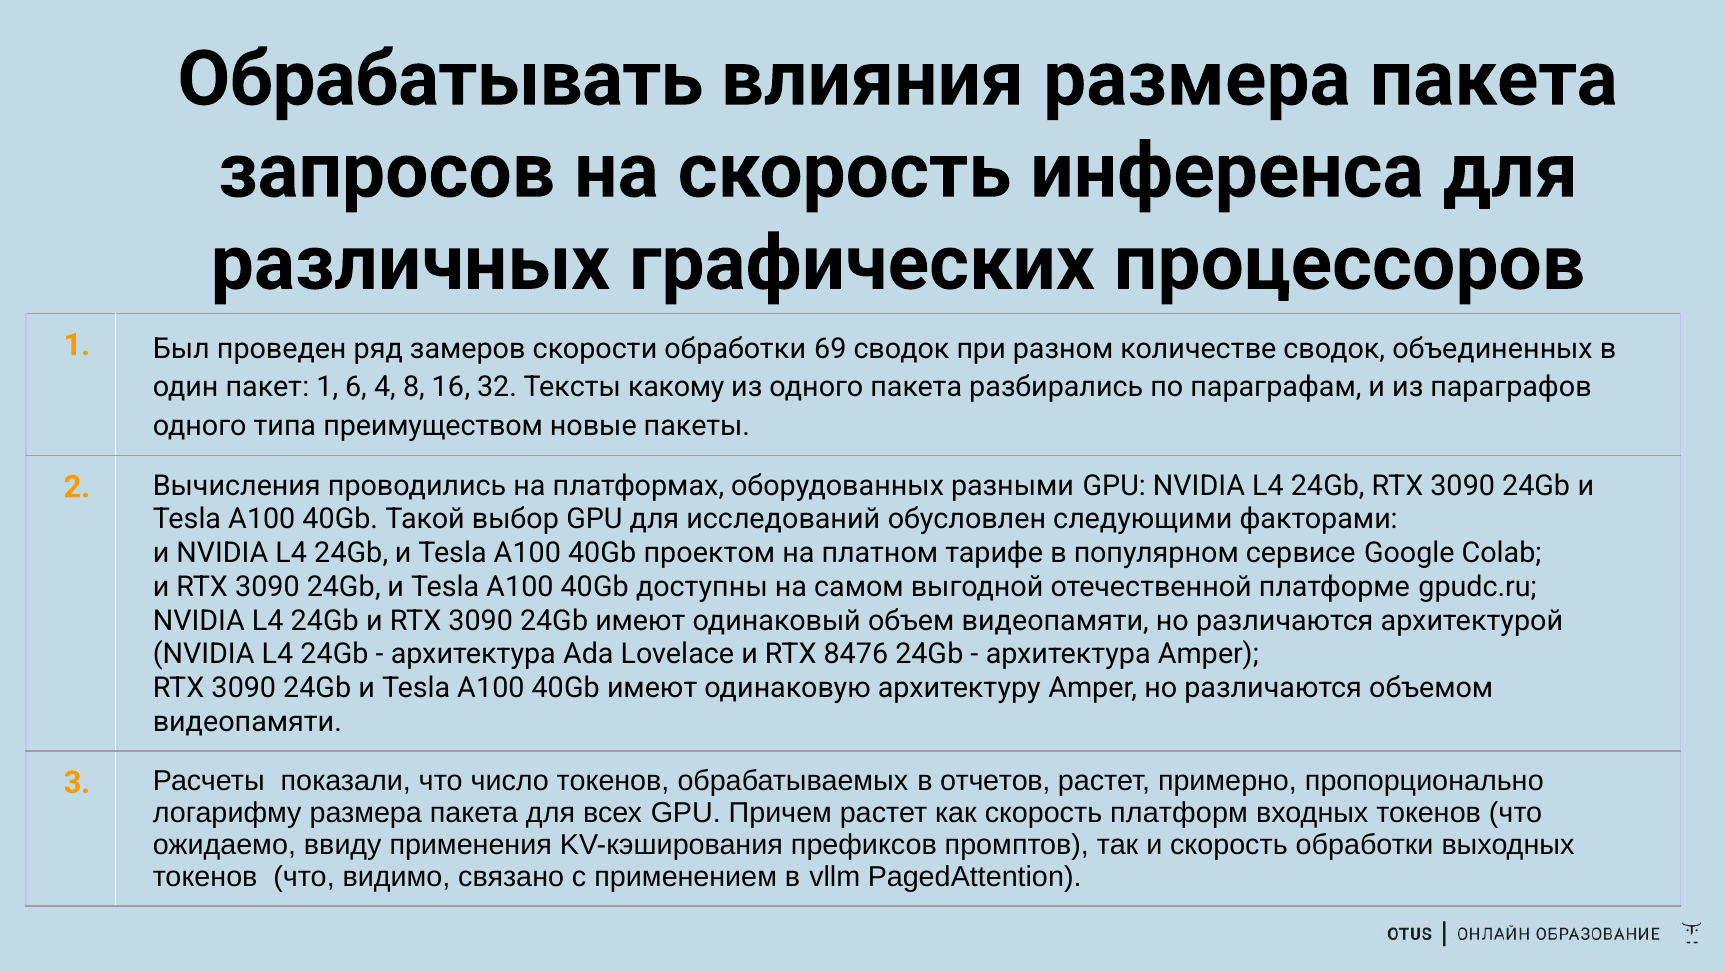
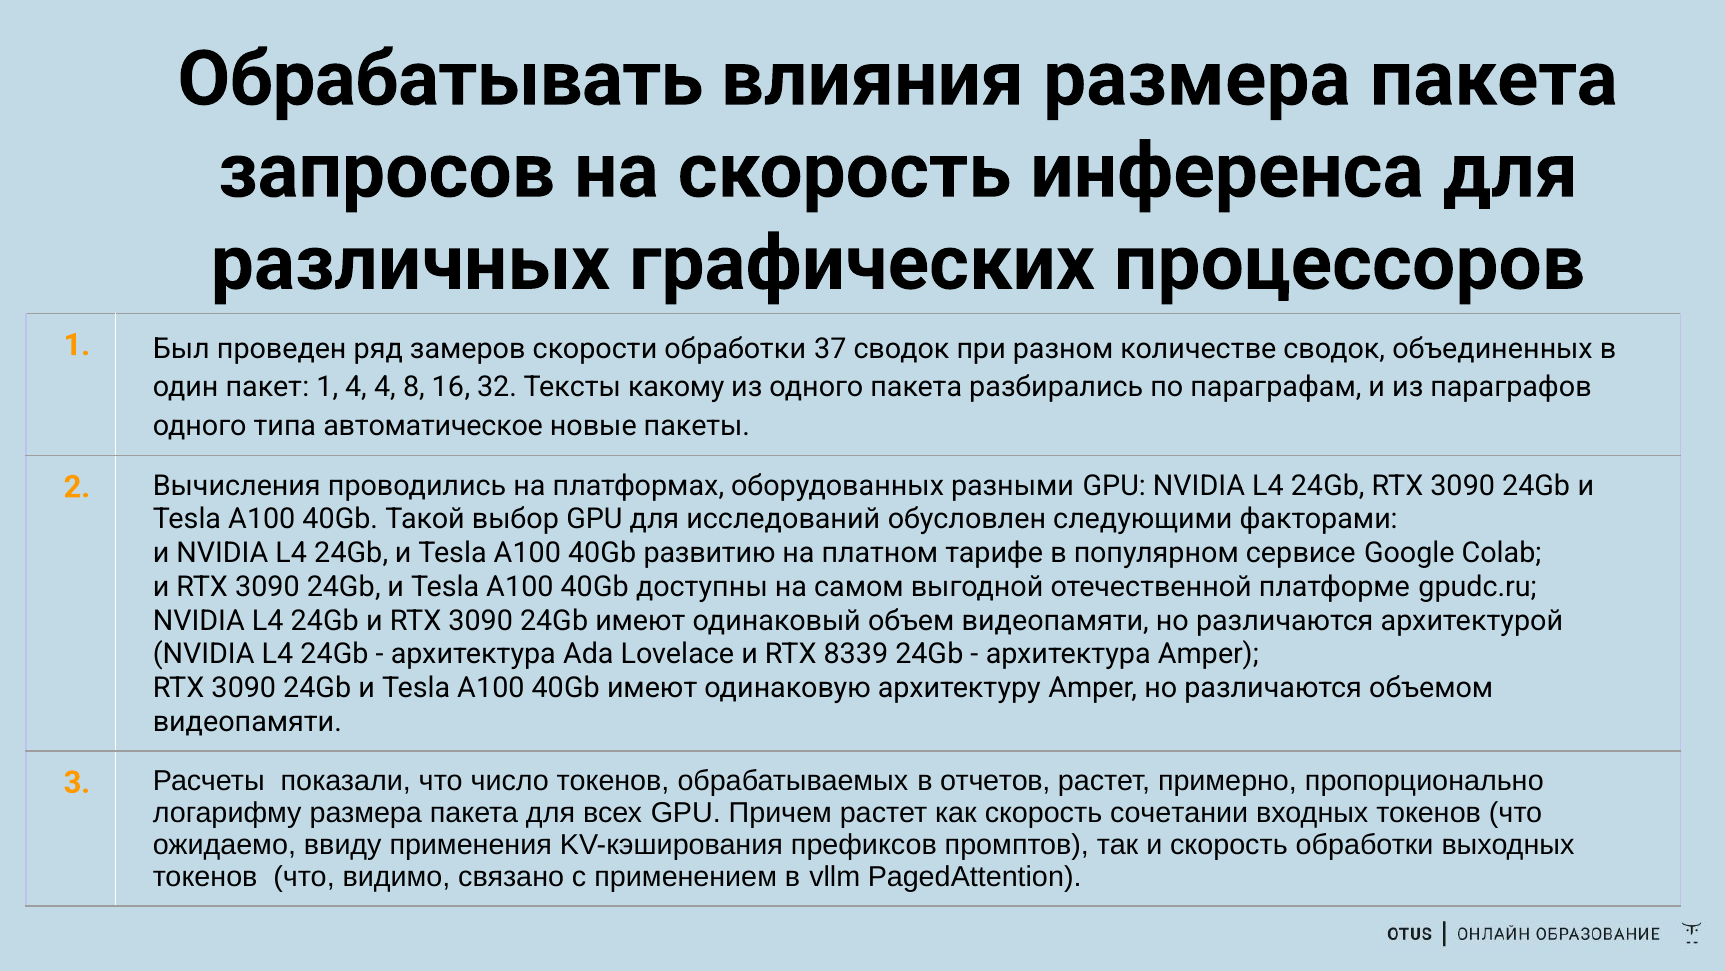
69: 69 -> 37
1 6: 6 -> 4
преимуществом: преимуществом -> автоматическое
проектом: проектом -> развитию
8476: 8476 -> 8339
платформ: платформ -> сочетании
